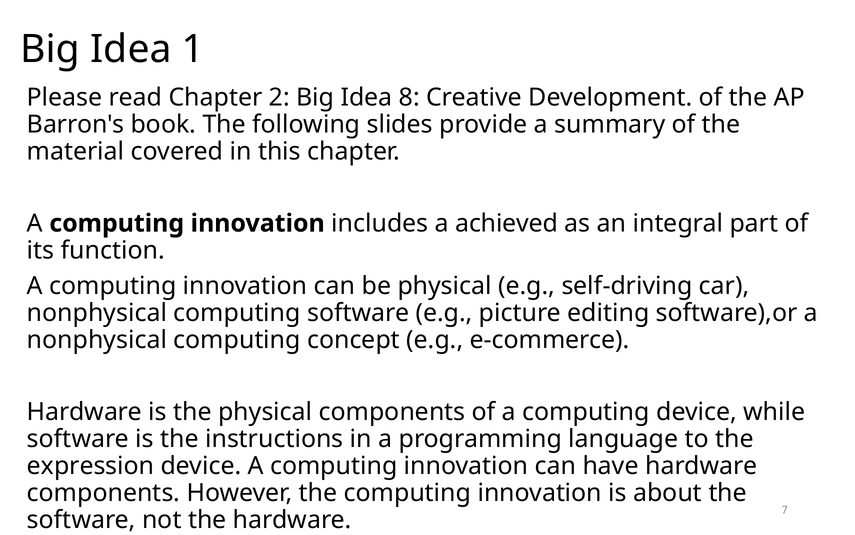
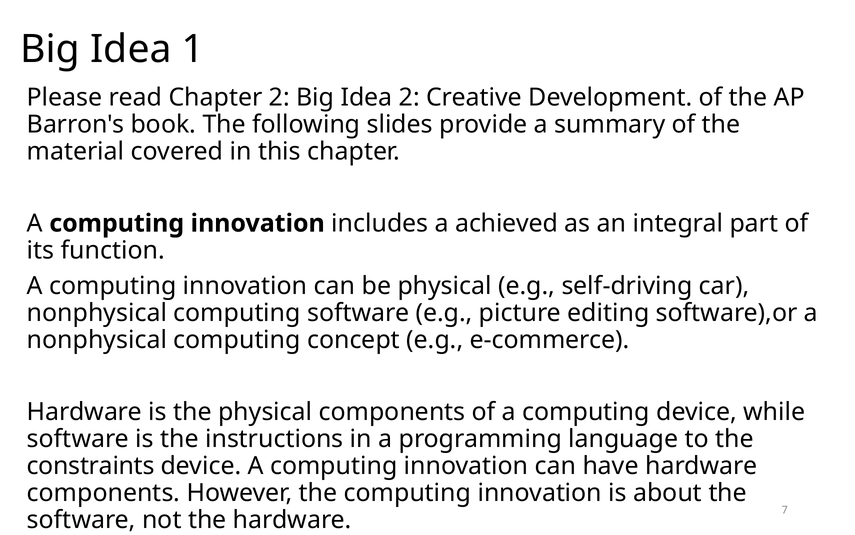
Idea 8: 8 -> 2
expression: expression -> constraints
